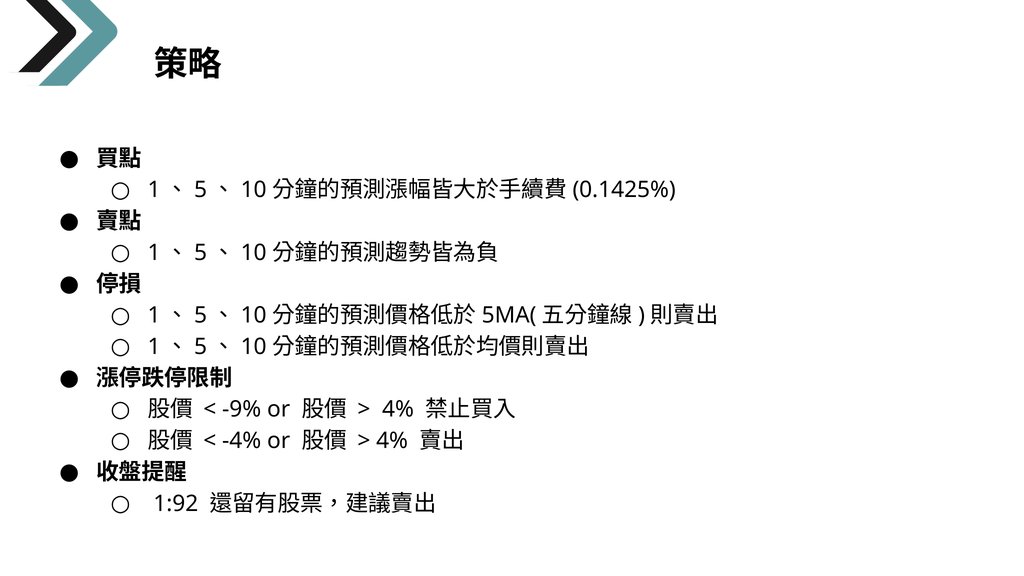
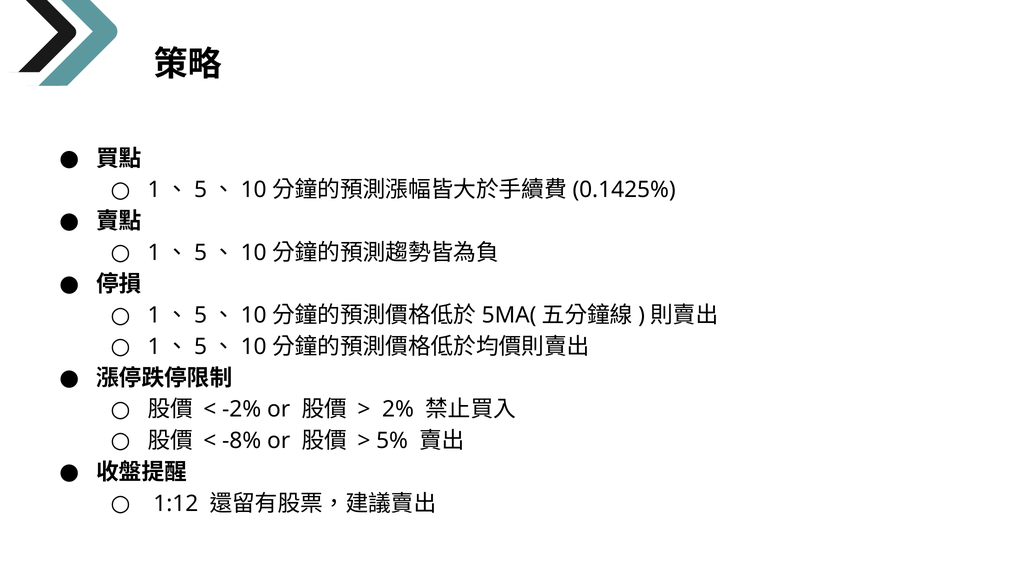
-9%: -9% -> -2%
4% at (398, 409): 4% -> 2%
-4%: -4% -> -8%
4% at (392, 441): 4% -> 5%
1:92: 1:92 -> 1:12
